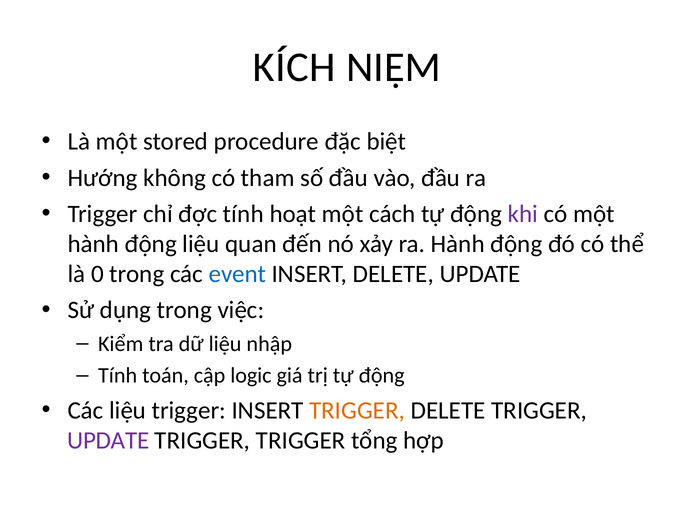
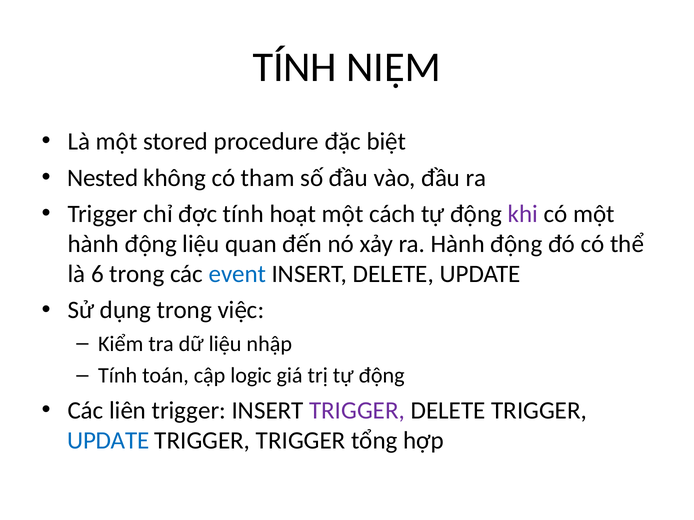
KÍCH at (294, 67): KÍCH -> TÍNH
Hướng: Hướng -> Nested
0: 0 -> 6
Các liệu: liệu -> liên
TRIGGER at (357, 411) colour: orange -> purple
UPDATE at (108, 441) colour: purple -> blue
